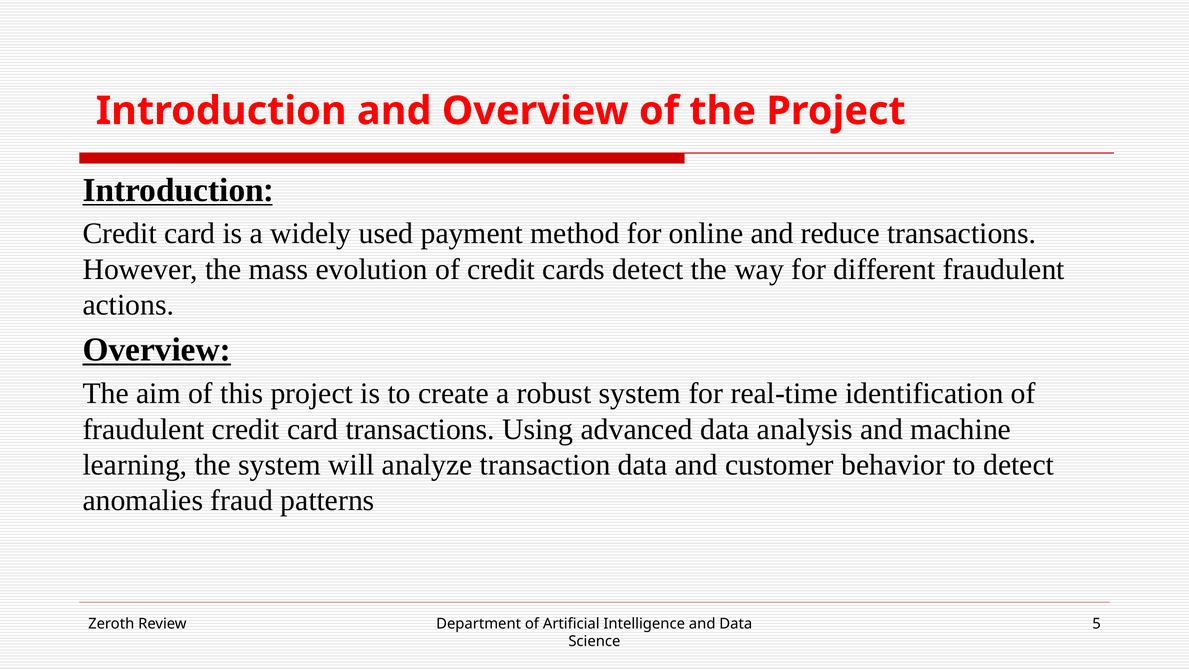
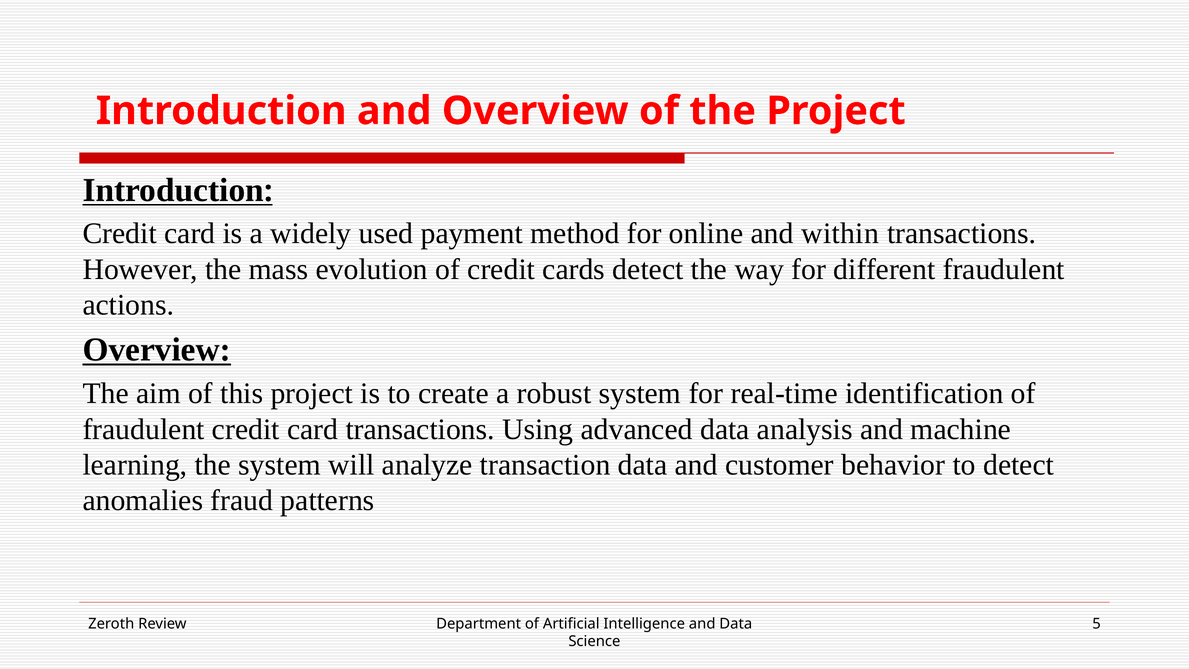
reduce: reduce -> within
